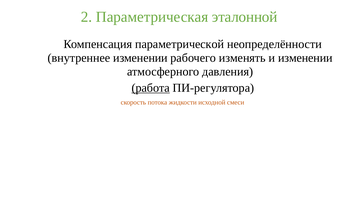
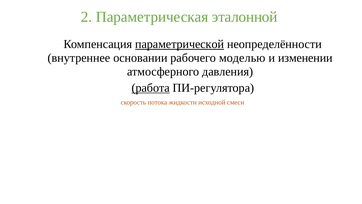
параметрической underline: none -> present
внутреннее изменении: изменении -> основании
изменять: изменять -> моделью
